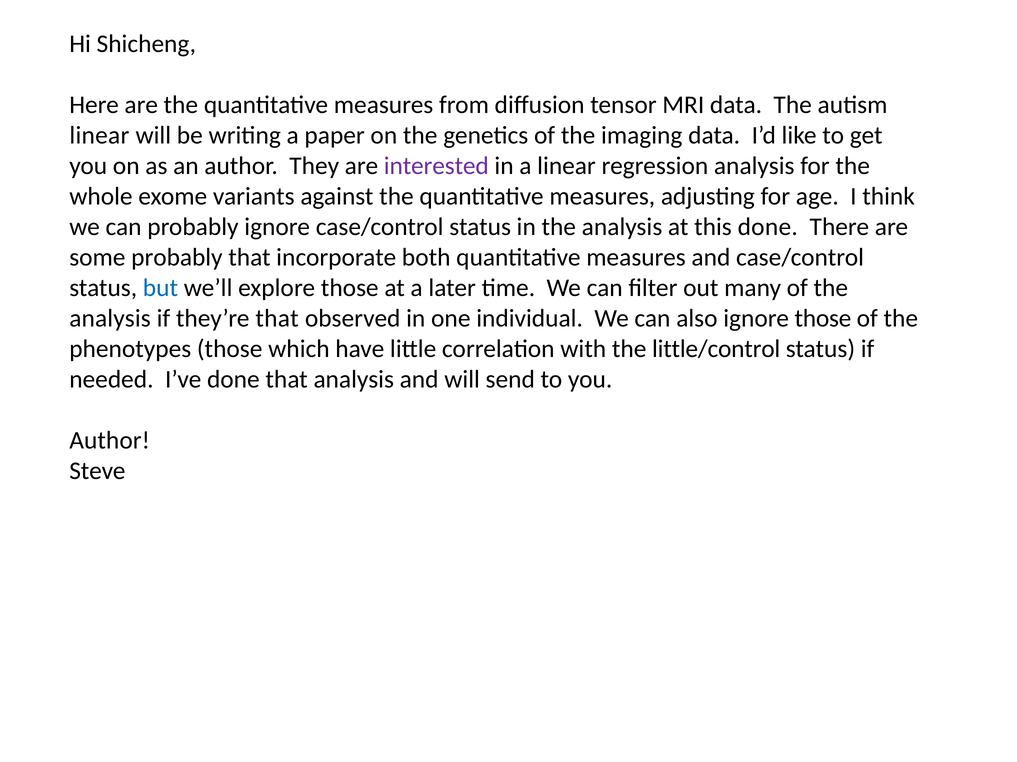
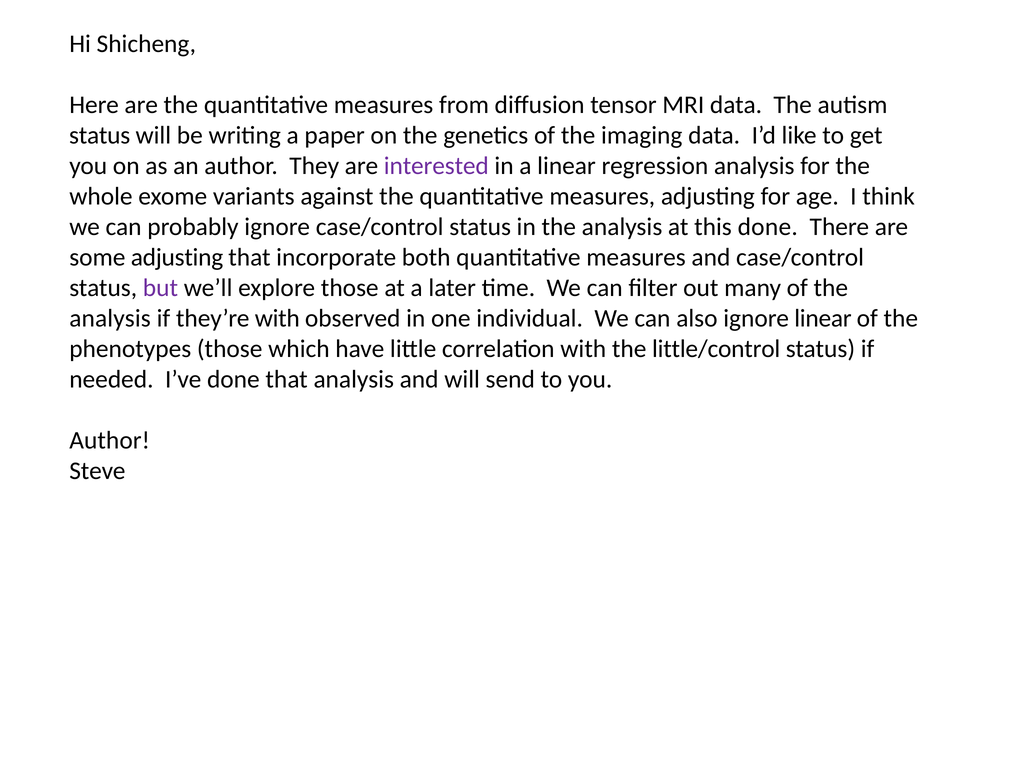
linear at (99, 135): linear -> status
some probably: probably -> adjusting
but colour: blue -> purple
they’re that: that -> with
ignore those: those -> linear
